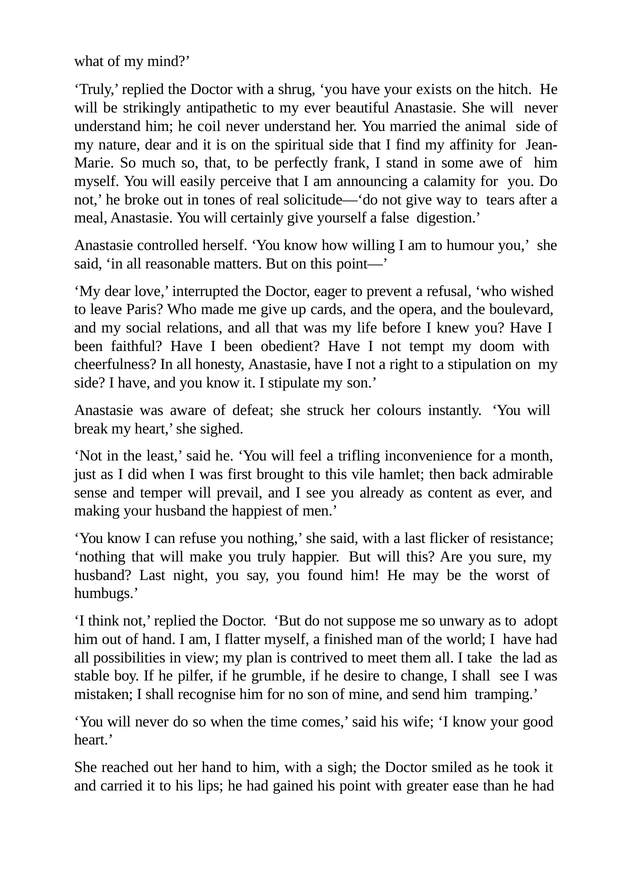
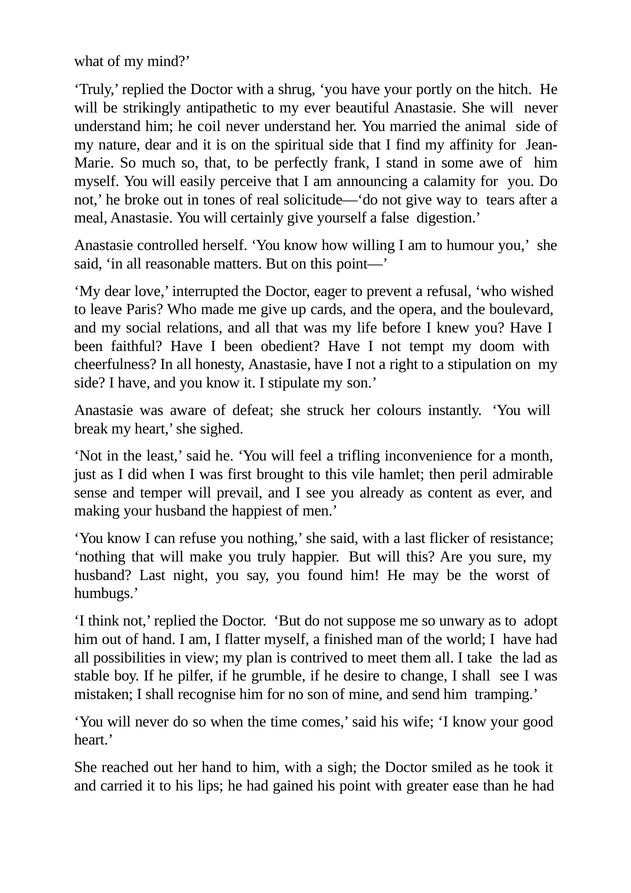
exists: exists -> portly
back: back -> peril
